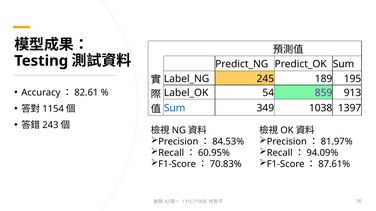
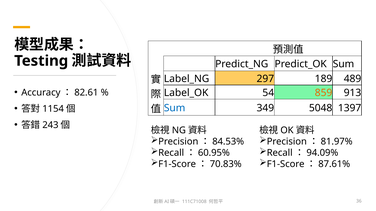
245: 245 -> 297
195: 195 -> 489
859 colour: purple -> orange
1038: 1038 -> 5048
